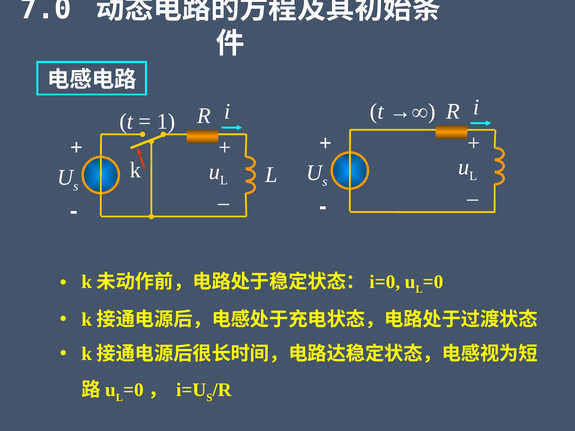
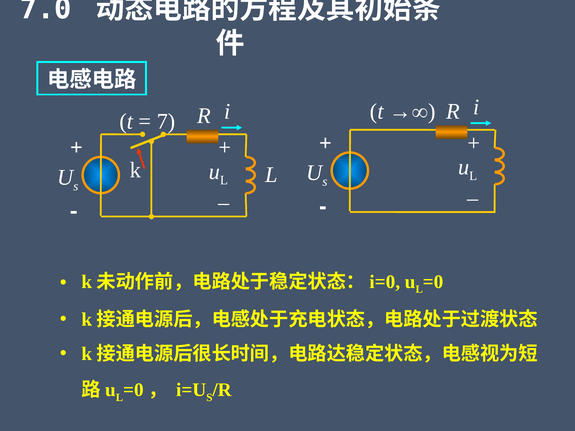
1: 1 -> 7
